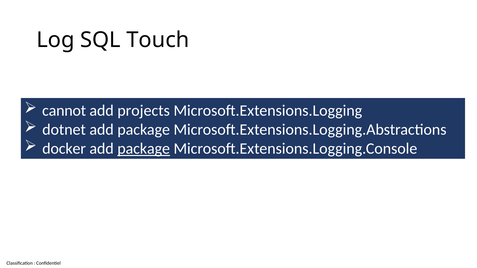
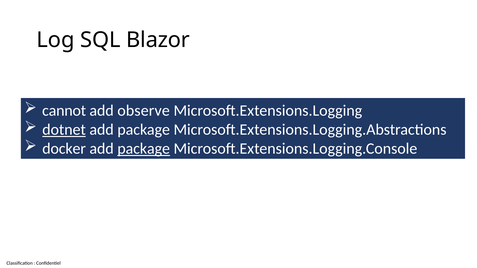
Touch: Touch -> Blazor
projects: projects -> observe
dotnet underline: none -> present
